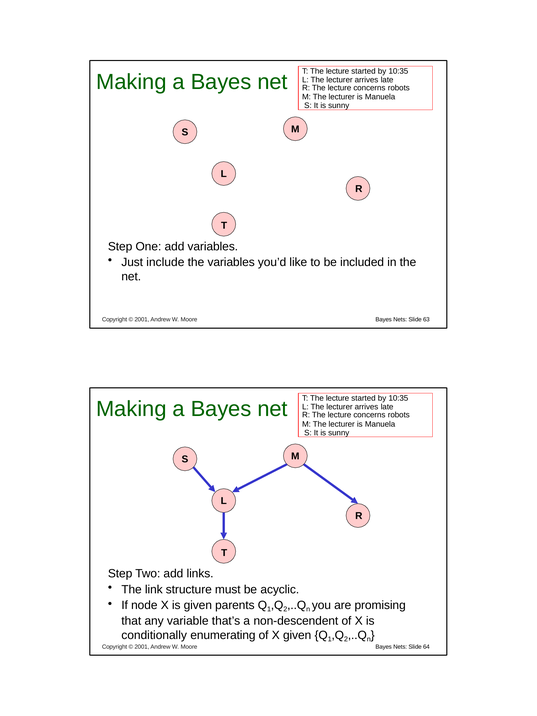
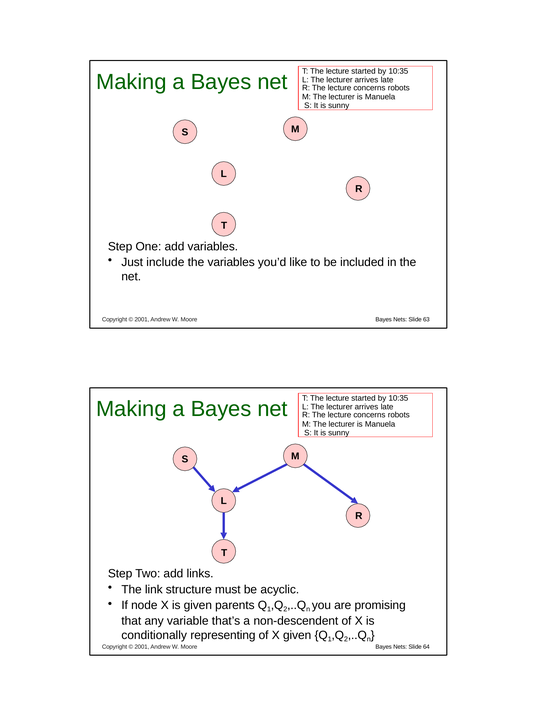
enumerating: enumerating -> representing
